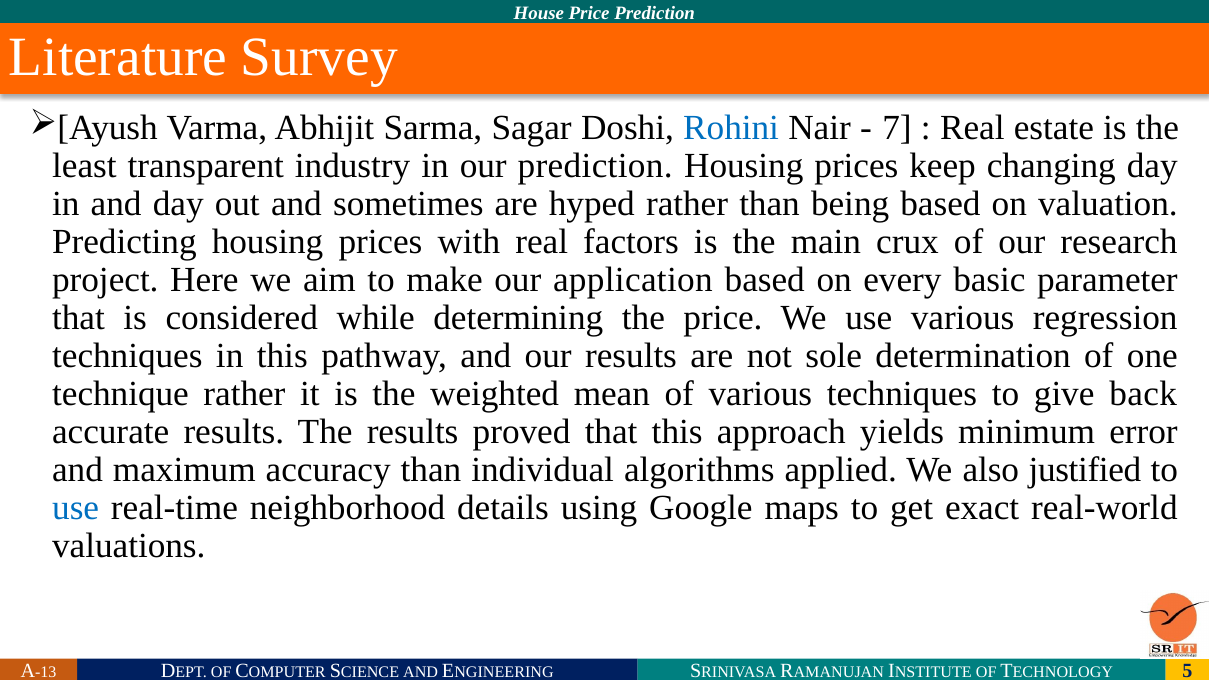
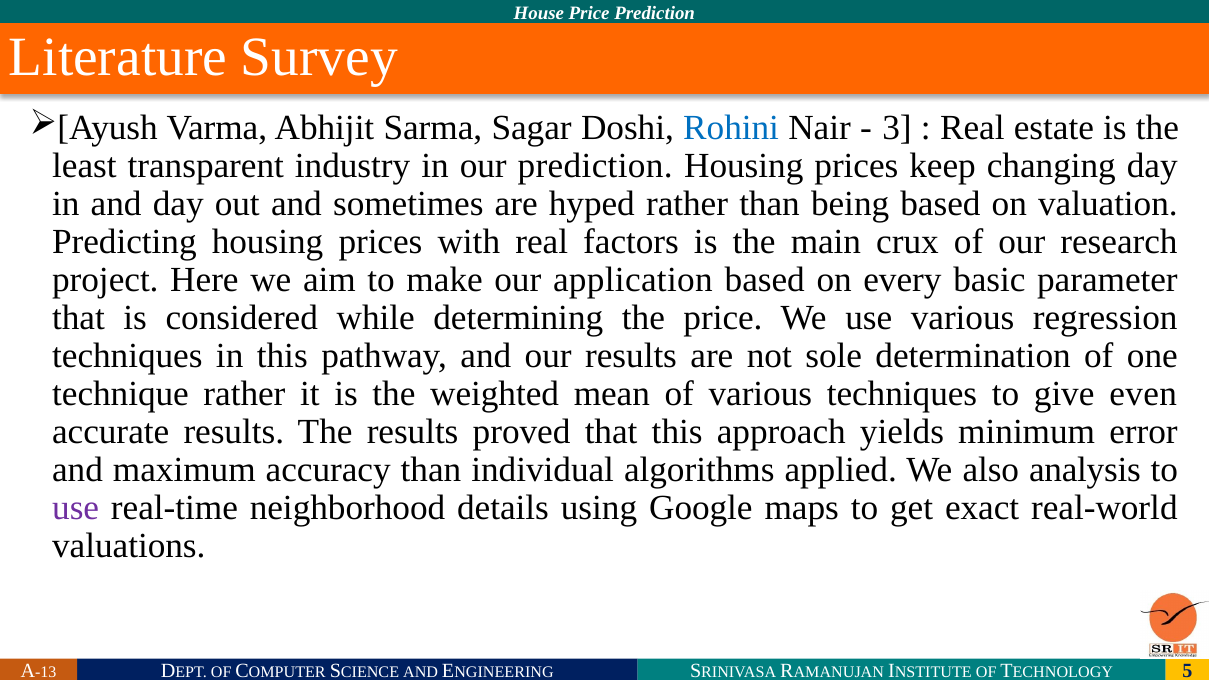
7: 7 -> 3
back: back -> even
justified: justified -> analysis
use at (76, 508) colour: blue -> purple
